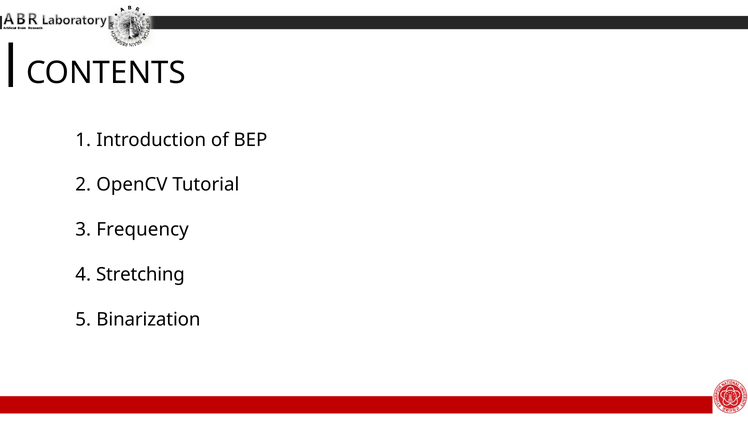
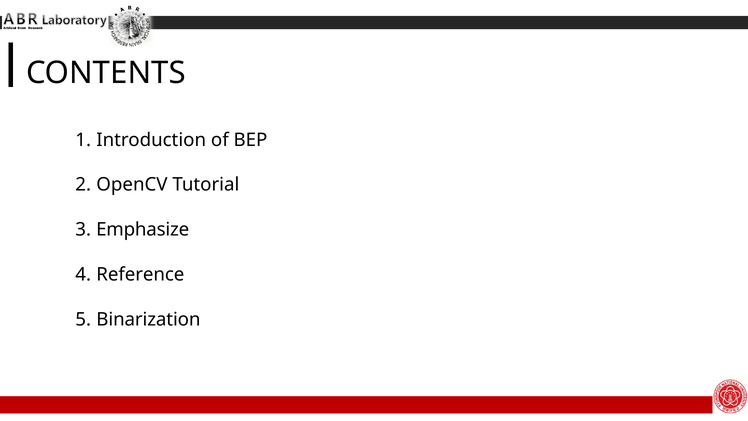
Frequency: Frequency -> Emphasize
Stretching: Stretching -> Reference
